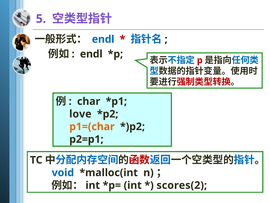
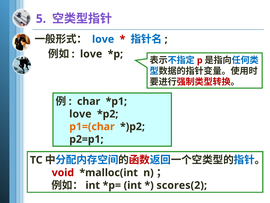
endl at (103, 39): endl -> love
endl at (91, 54): endl -> love
void colour: blue -> red
